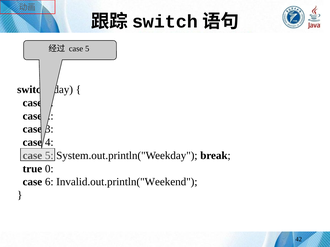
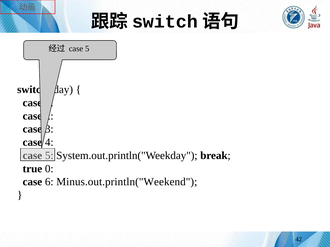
Invalid.out.println("Weekend: Invalid.out.println("Weekend -> Minus.out.println("Weekend
